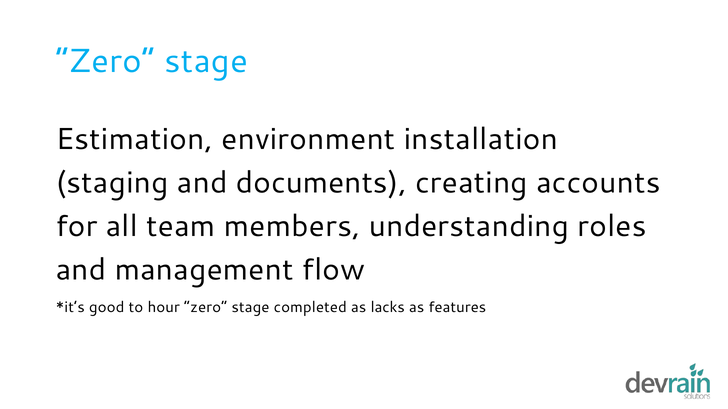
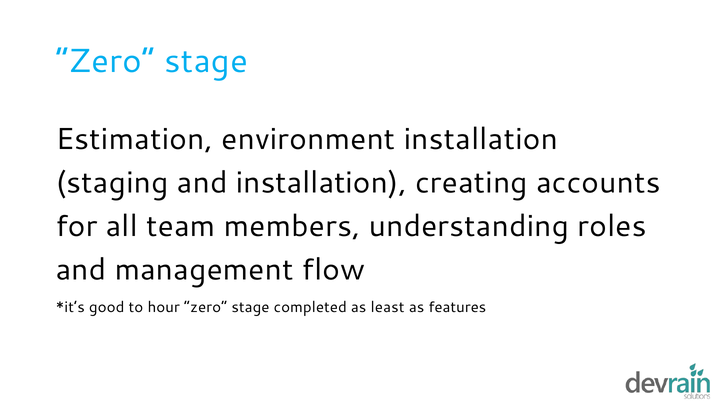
and documents: documents -> installation
lacks: lacks -> least
